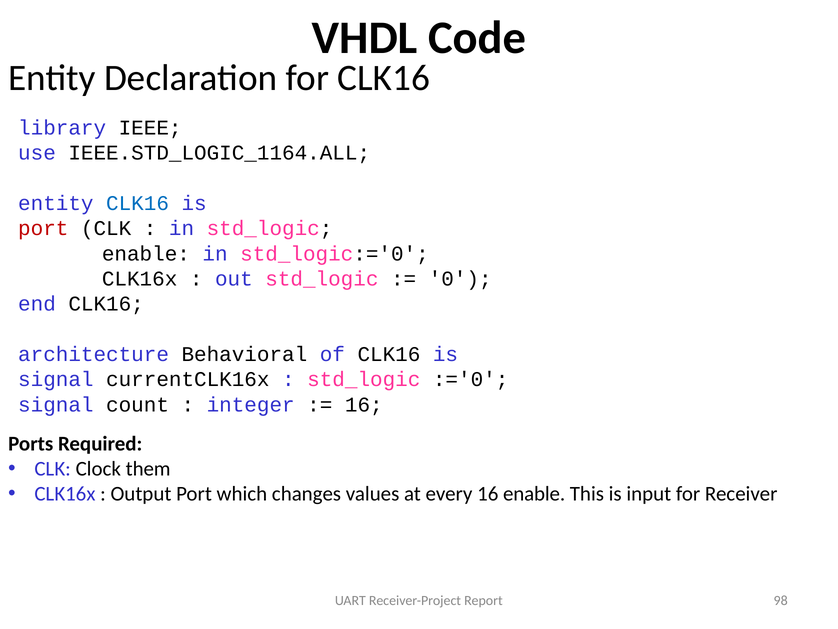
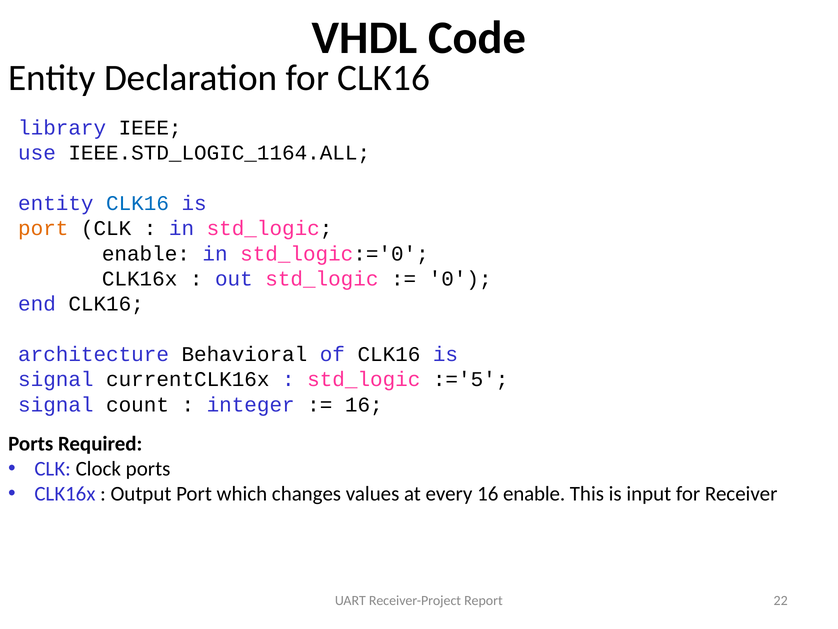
port at (43, 228) colour: red -> orange
:='0: :='0 -> :='5
Clock them: them -> ports
98: 98 -> 22
